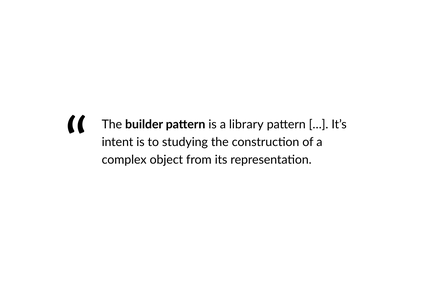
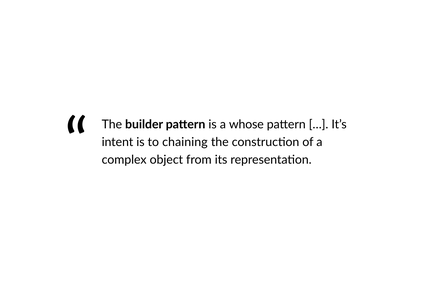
library: library -> whose
studying: studying -> chaining
